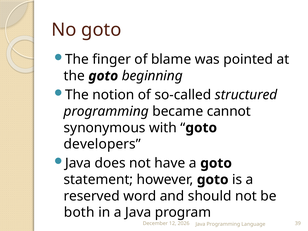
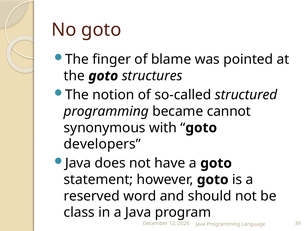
beginning: beginning -> structures
both: both -> class
